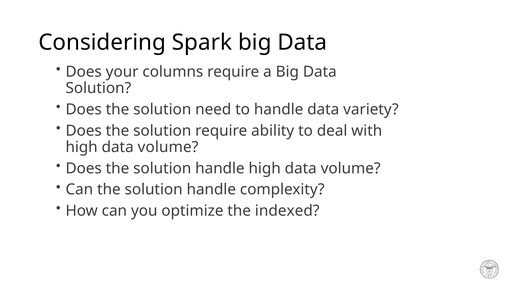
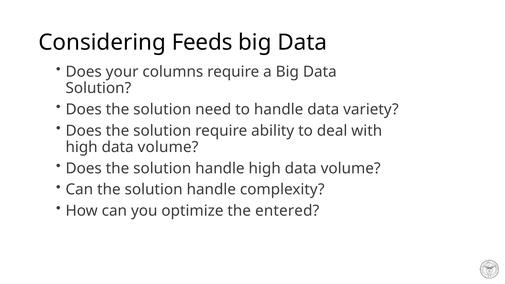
Spark: Spark -> Feeds
indexed: indexed -> entered
